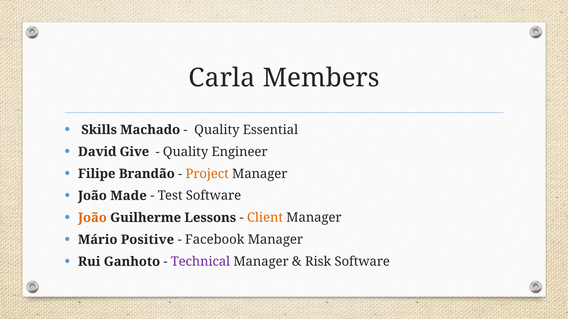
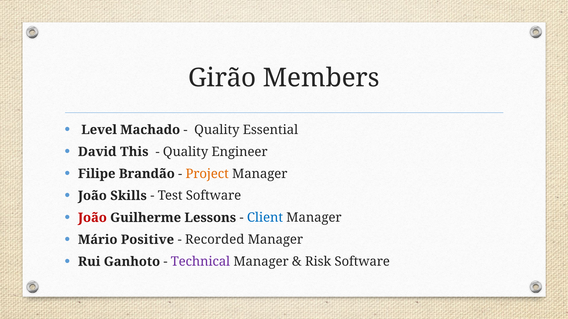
Carla: Carla -> Girão
Skills: Skills -> Level
Give: Give -> This
Made: Made -> Skills
João at (92, 218) colour: orange -> red
Client colour: orange -> blue
Facebook: Facebook -> Recorded
